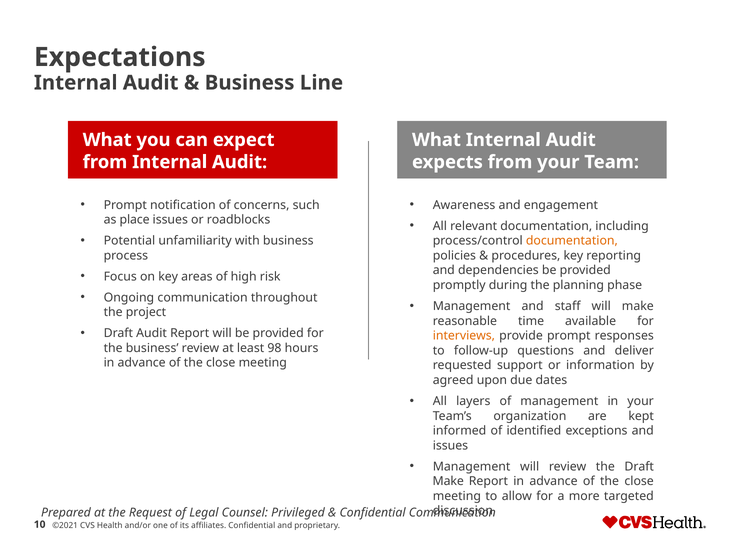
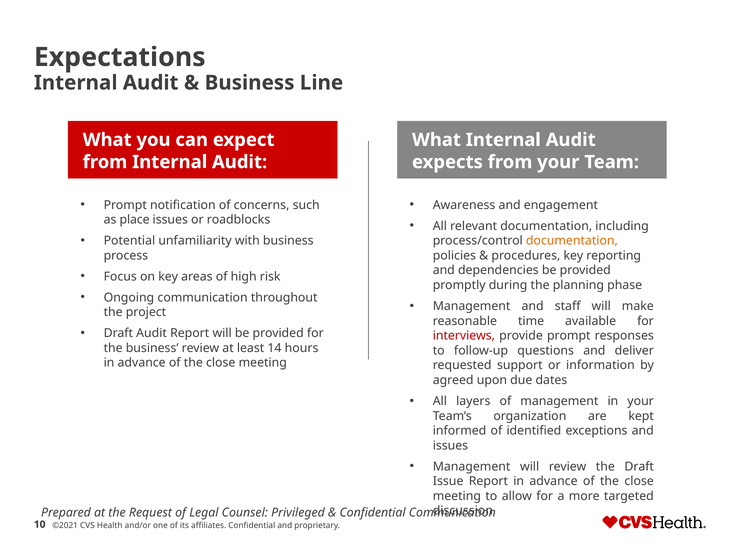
interviews colour: orange -> red
98: 98 -> 14
Make at (448, 481): Make -> Issue
